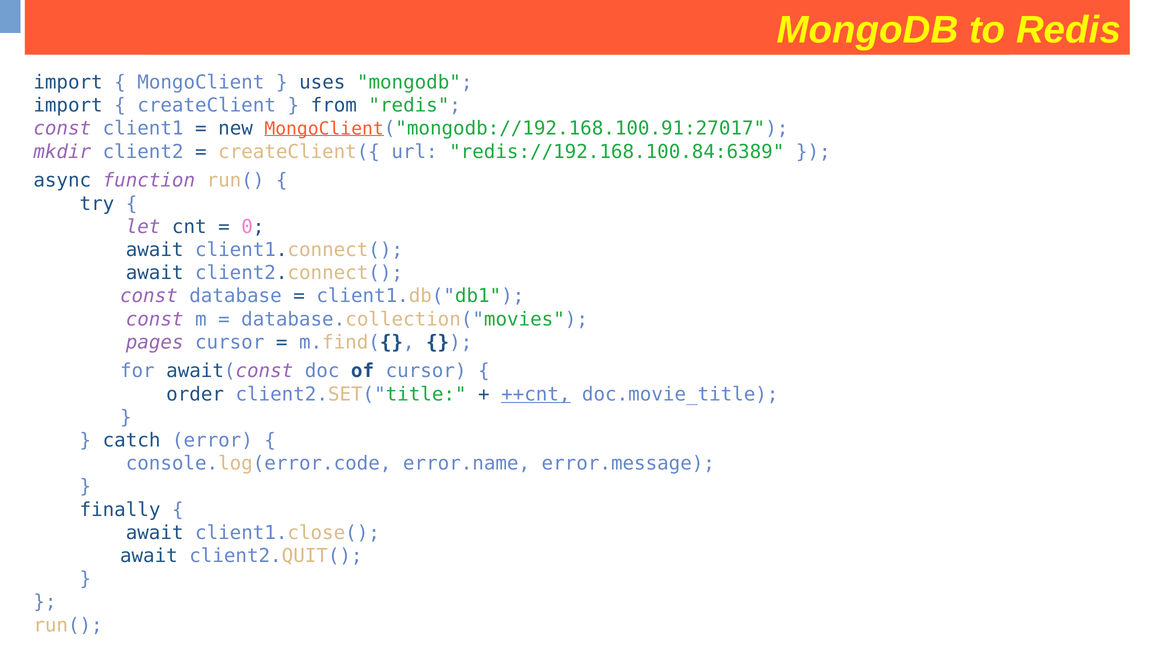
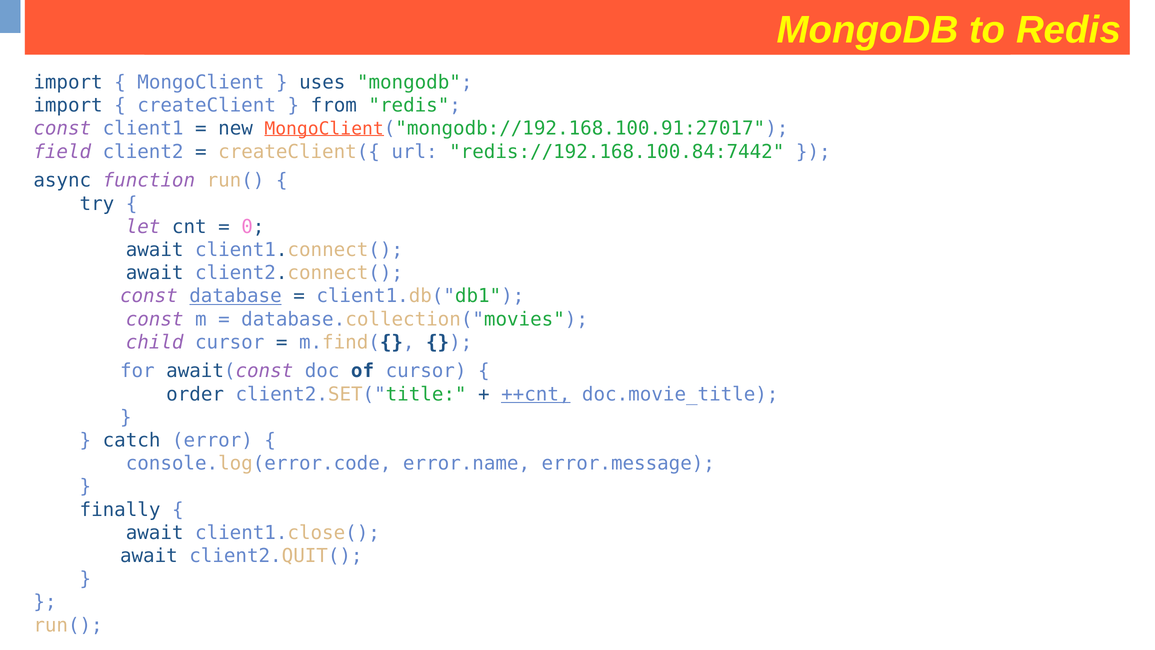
mkdir: mkdir -> field
redis://192.168.100.84:6389: redis://192.168.100.84:6389 -> redis://192.168.100.84:7442
database underline: none -> present
pages: pages -> child
